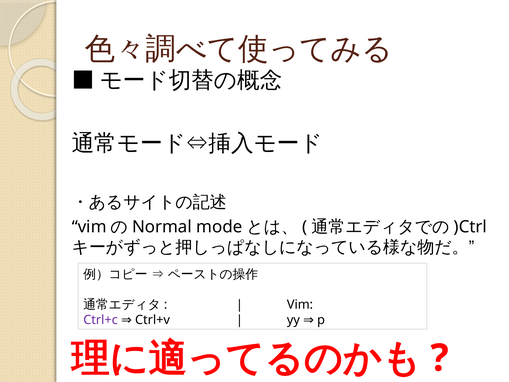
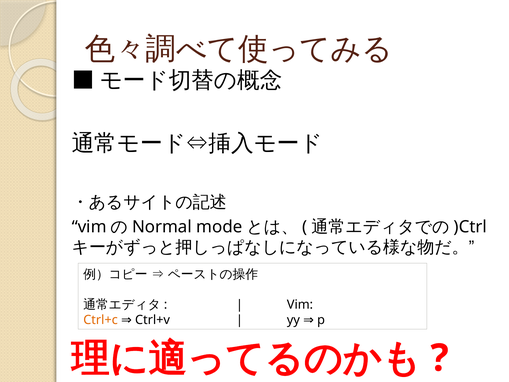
Ctrl+c colour: purple -> orange
